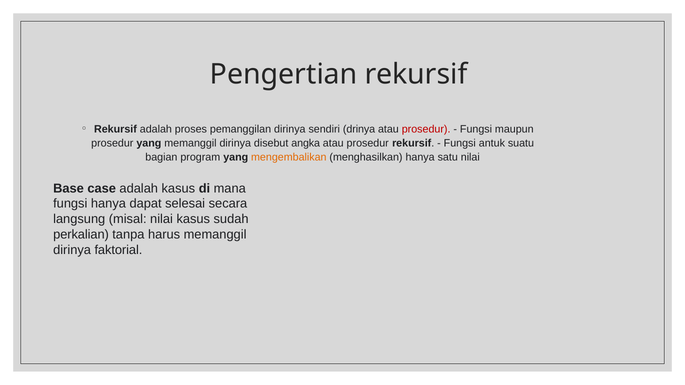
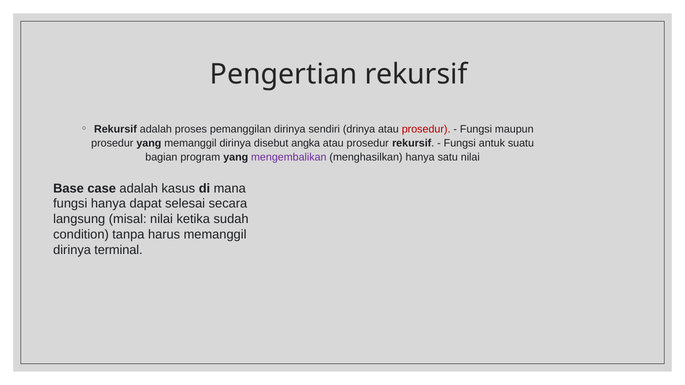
mengembalikan colour: orange -> purple
nilai kasus: kasus -> ketika
perkalian: perkalian -> condition
faktorial: faktorial -> terminal
